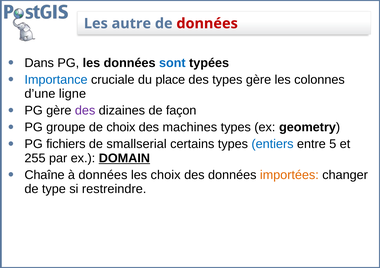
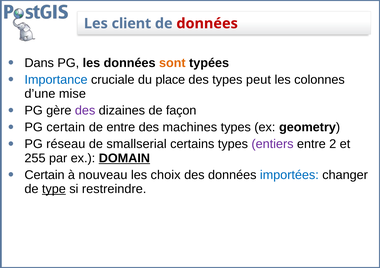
autre: autre -> client
sont colour: blue -> orange
types gère: gère -> peut
ligne: ligne -> mise
PG groupe: groupe -> certain
de choix: choix -> entre
fichiers: fichiers -> réseau
entiers colour: blue -> purple
5: 5 -> 2
Chaîne at (45, 175): Chaîne -> Certain
à données: données -> nouveau
importées colour: orange -> blue
type underline: none -> present
